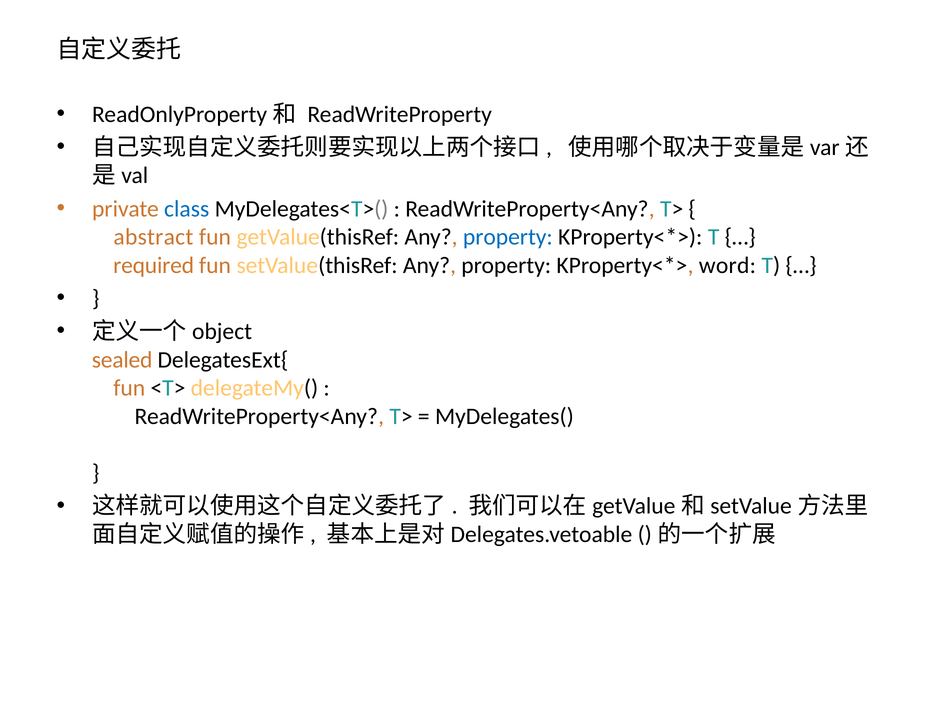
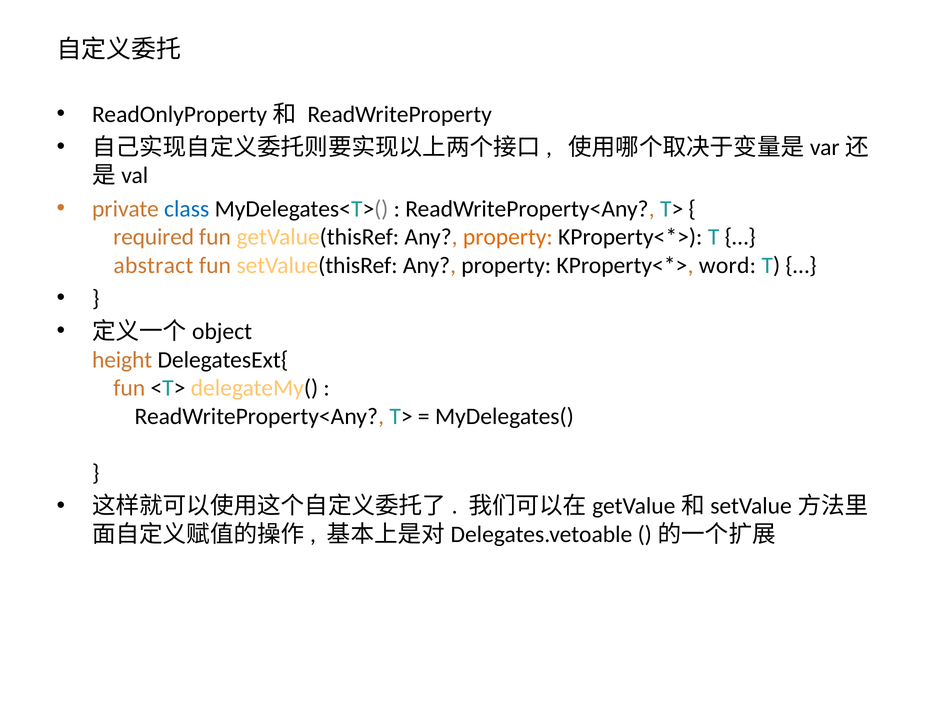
abstract: abstract -> required
property at (508, 237) colour: blue -> orange
required: required -> abstract
sealed: sealed -> height
